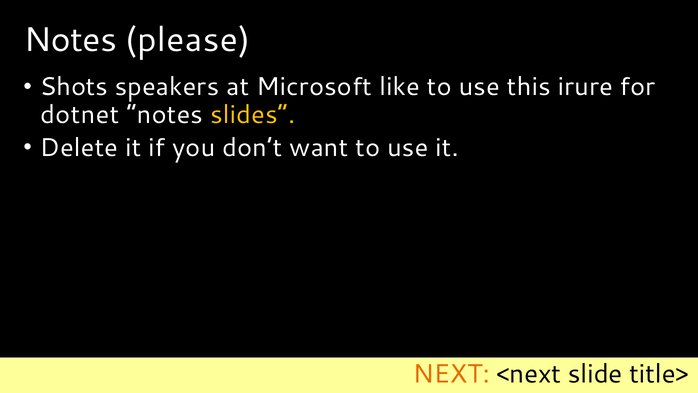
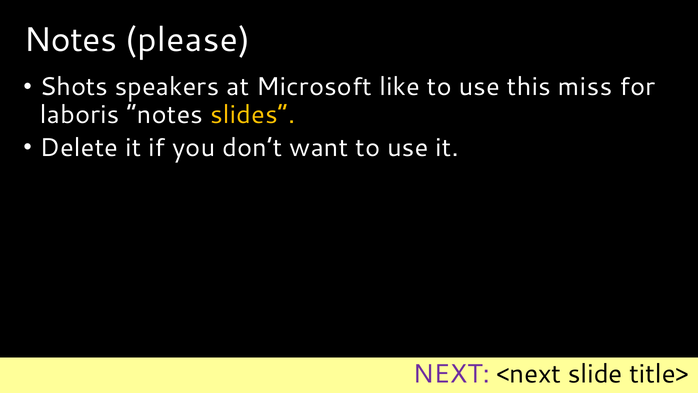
irure: irure -> miss
dotnet: dotnet -> laboris
NEXT colour: orange -> purple
